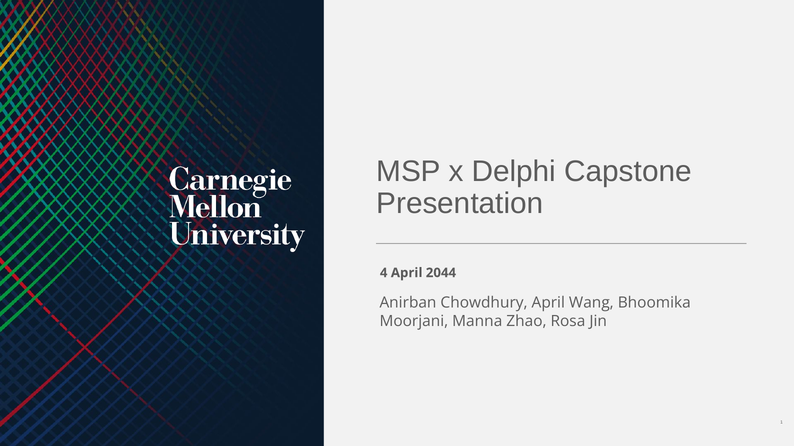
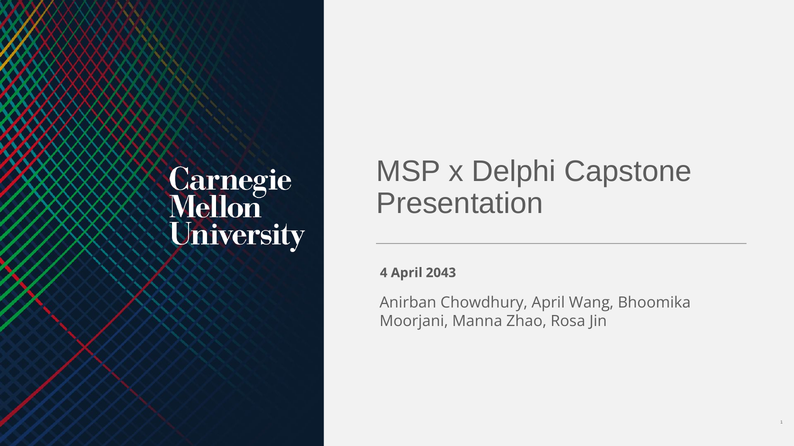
2044: 2044 -> 2043
